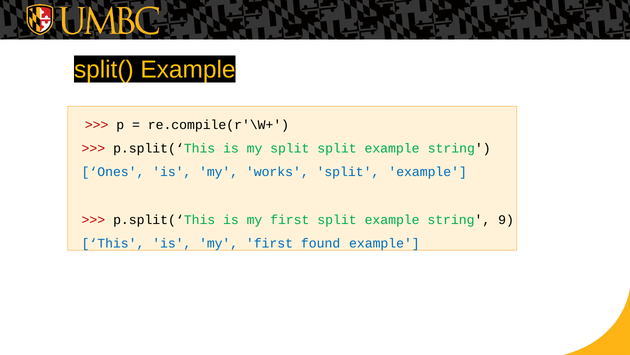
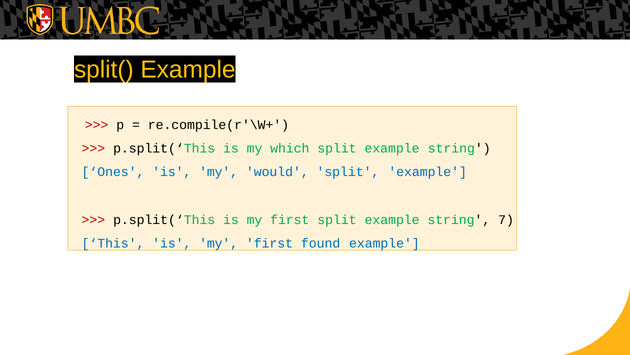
my split: split -> which
works: works -> would
9: 9 -> 7
